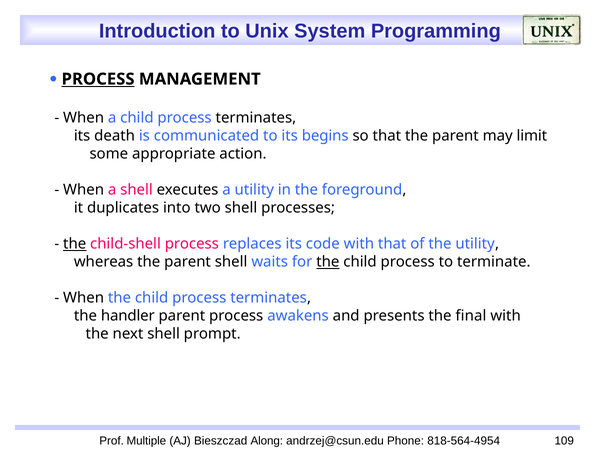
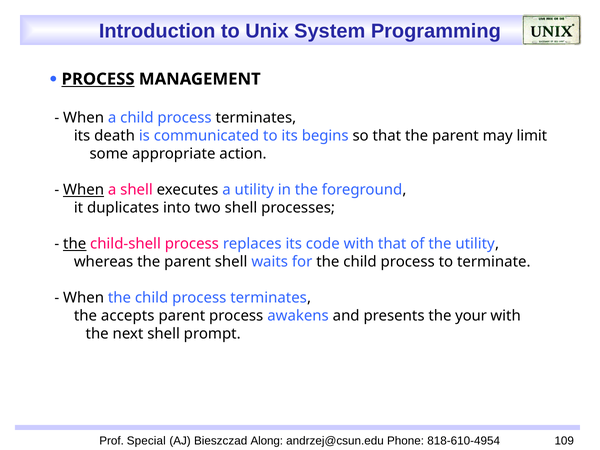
When at (84, 190) underline: none -> present
the at (328, 262) underline: present -> none
handler: handler -> accepts
final: final -> your
Multiple: Multiple -> Special
818-564-4954: 818-564-4954 -> 818-610-4954
